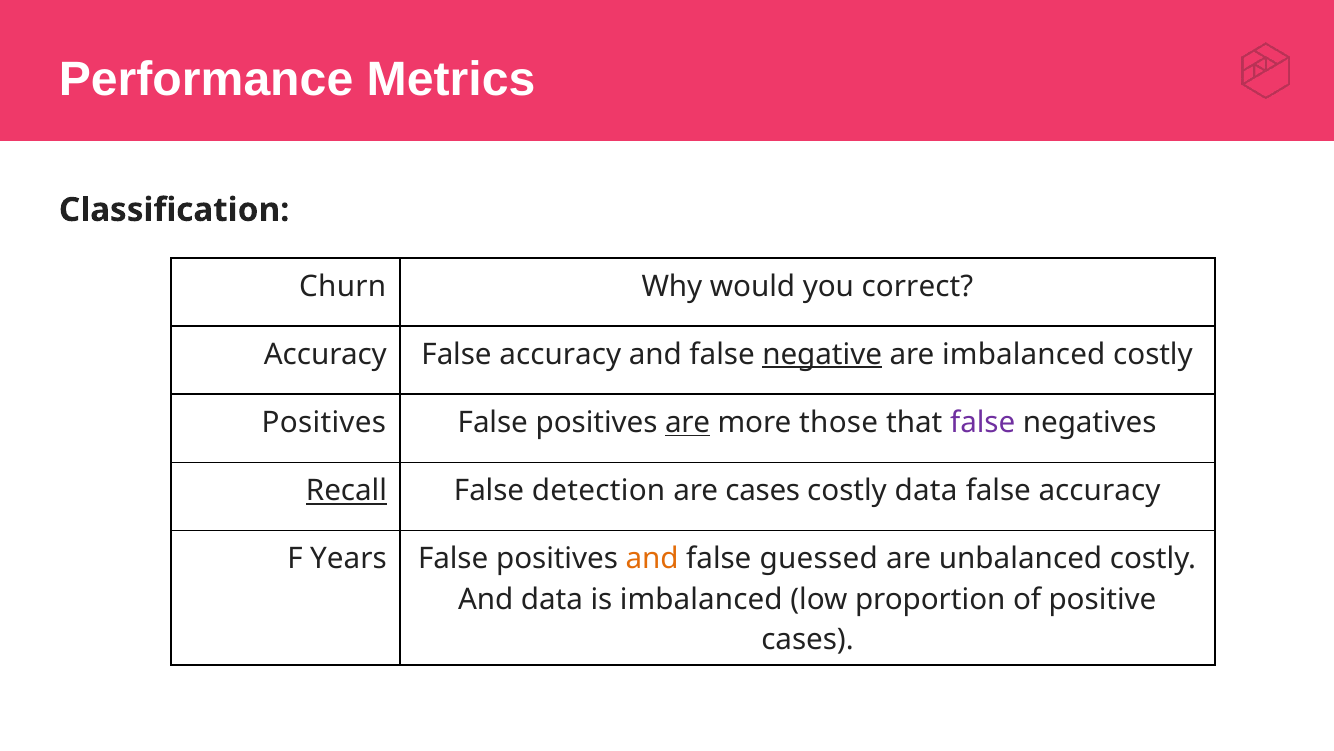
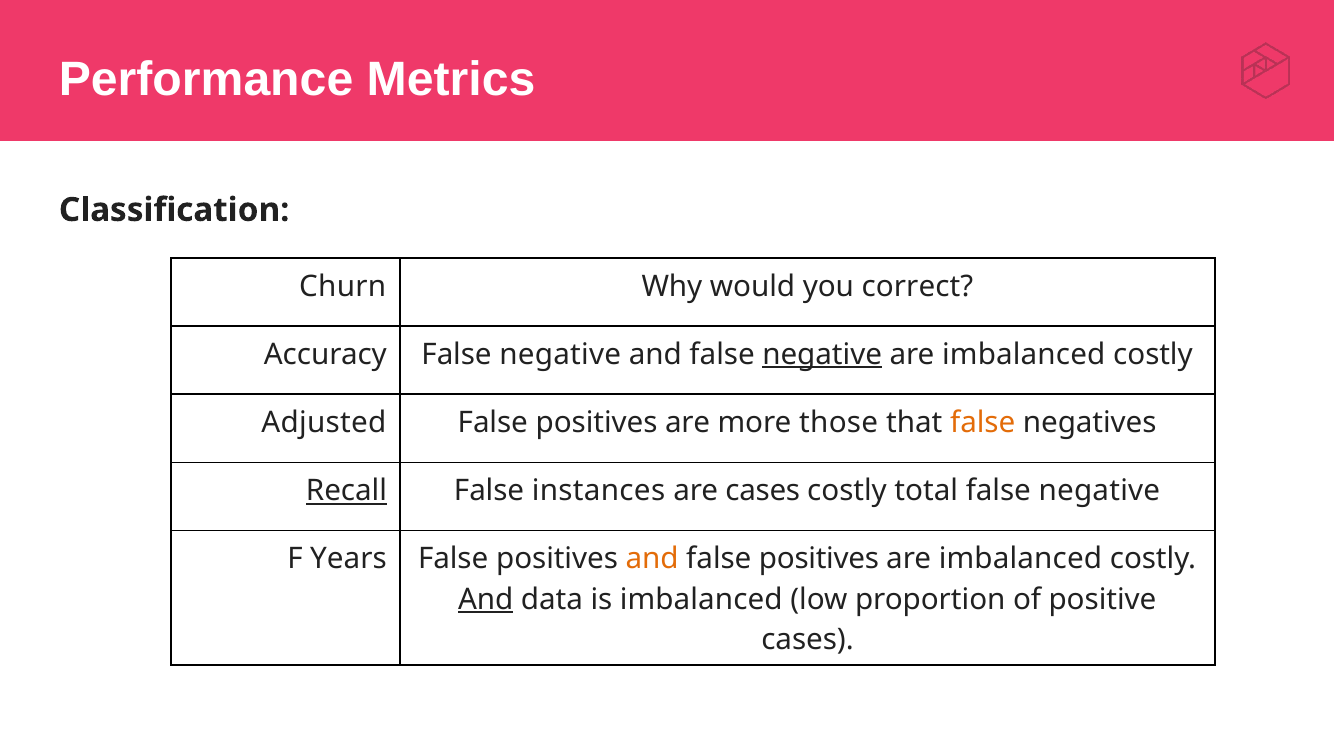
Accuracy False accuracy: accuracy -> negative
Positives at (324, 422): Positives -> Adjusted
are at (688, 422) underline: present -> none
false at (983, 422) colour: purple -> orange
detection: detection -> instances
costly data: data -> total
accuracy at (1099, 490): accuracy -> negative
guessed at (819, 559): guessed -> positives
unbalanced at (1021, 559): unbalanced -> imbalanced
And at (486, 599) underline: none -> present
